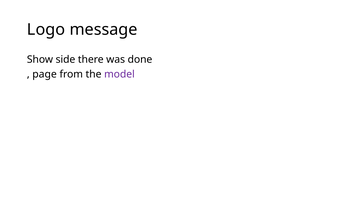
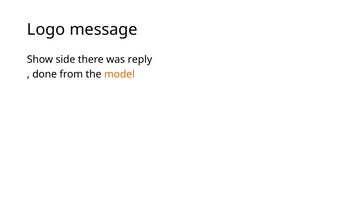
done: done -> reply
page: page -> done
model colour: purple -> orange
